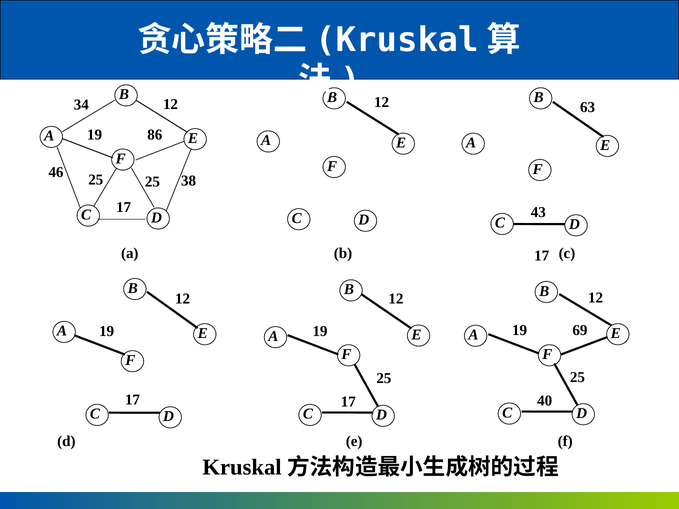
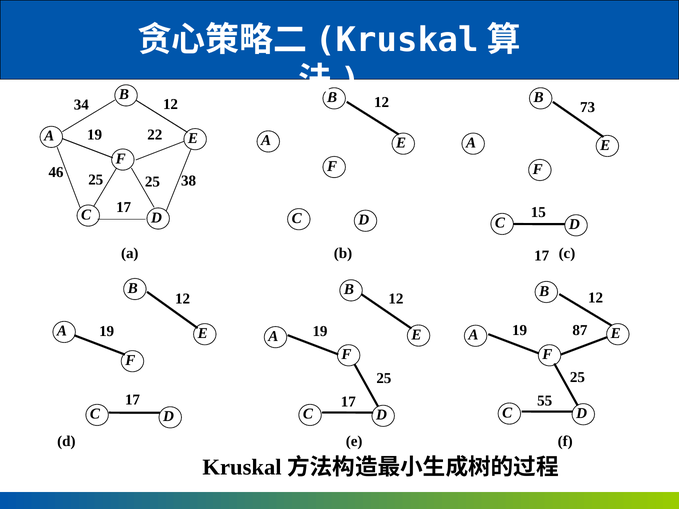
63: 63 -> 73
86: 86 -> 22
43: 43 -> 15
69: 69 -> 87
40: 40 -> 55
